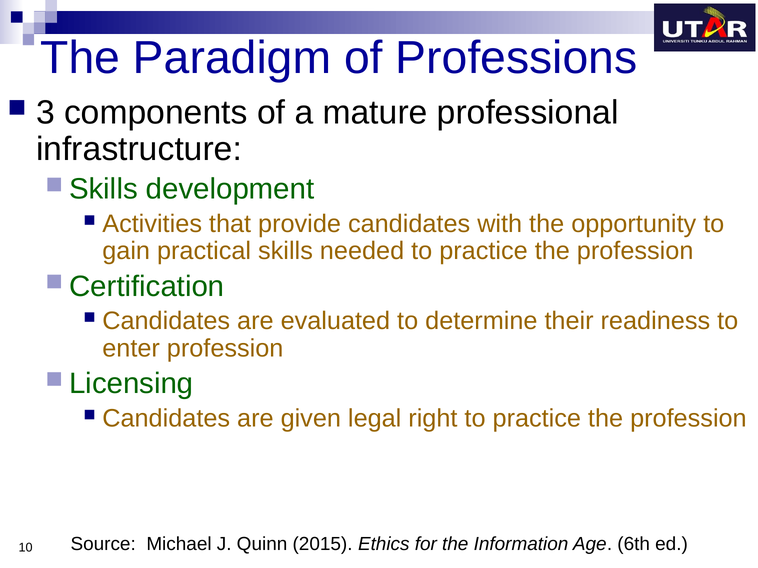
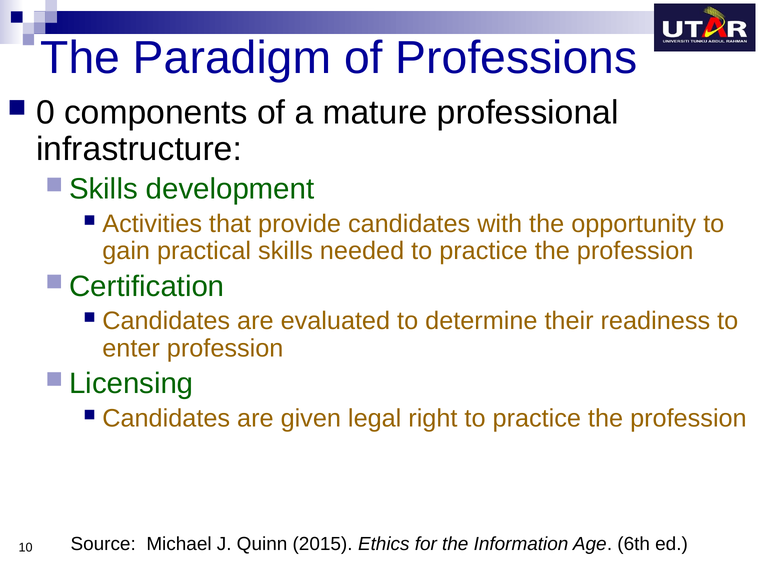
3: 3 -> 0
